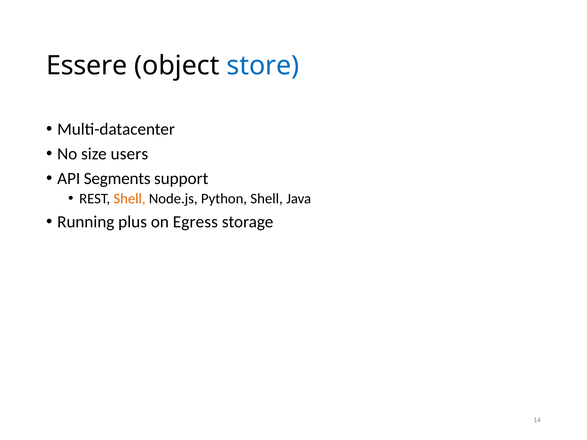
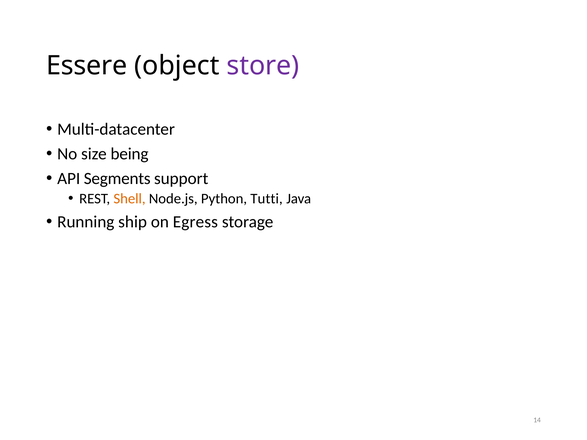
store colour: blue -> purple
users: users -> being
Python Shell: Shell -> Tutti
plus: plus -> ship
